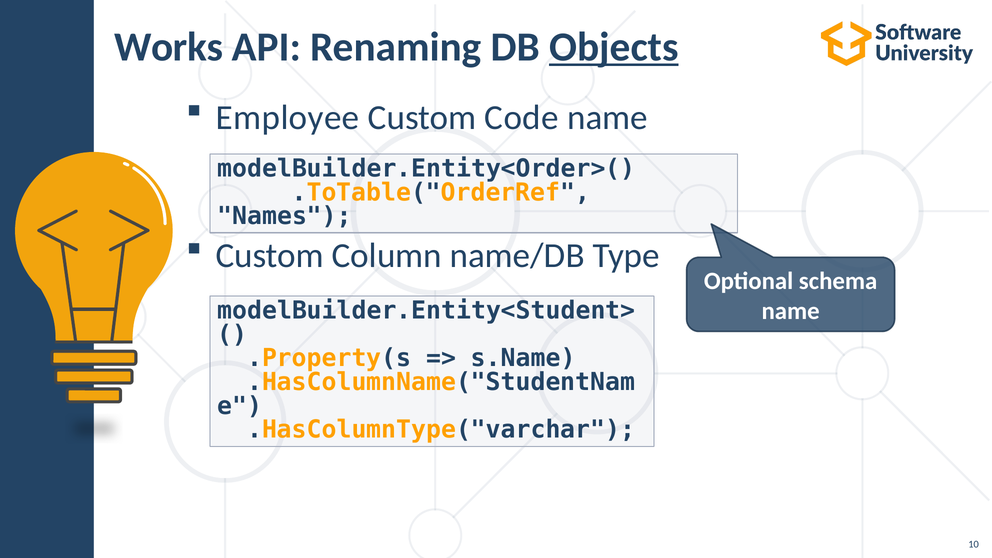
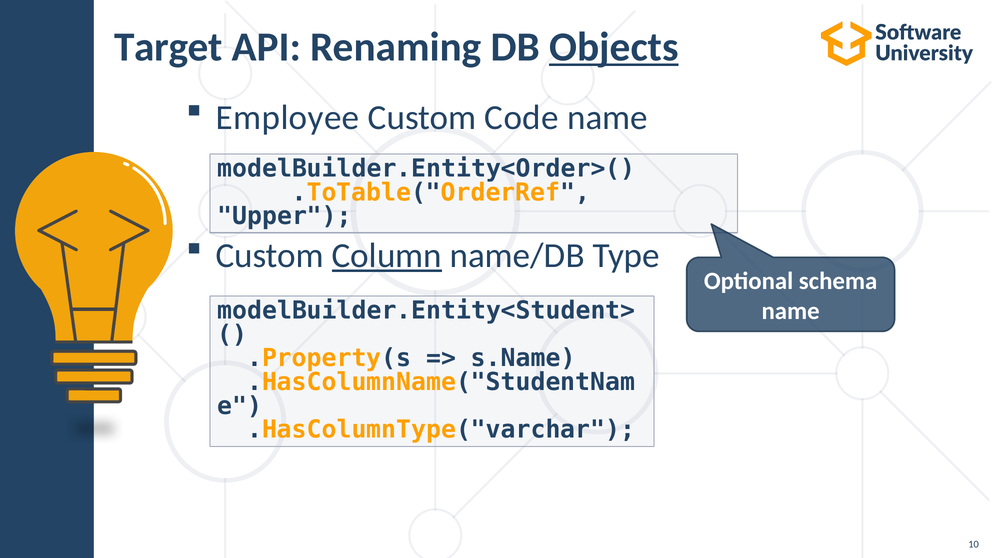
Works: Works -> Target
Names: Names -> Upper
Column underline: none -> present
